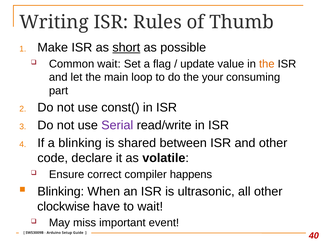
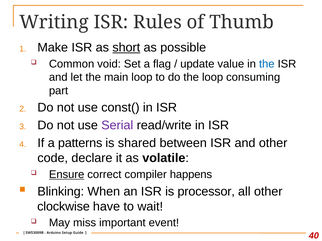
Common wait: wait -> void
the at (267, 64) colour: orange -> blue
the your: your -> loop
a blinking: blinking -> patterns
Ensure underline: none -> present
ultrasonic: ultrasonic -> processor
